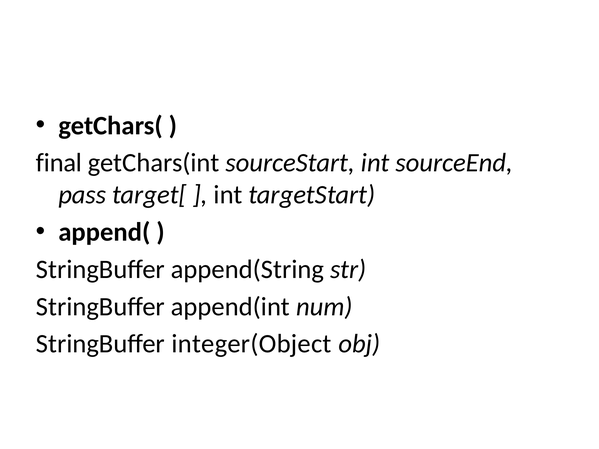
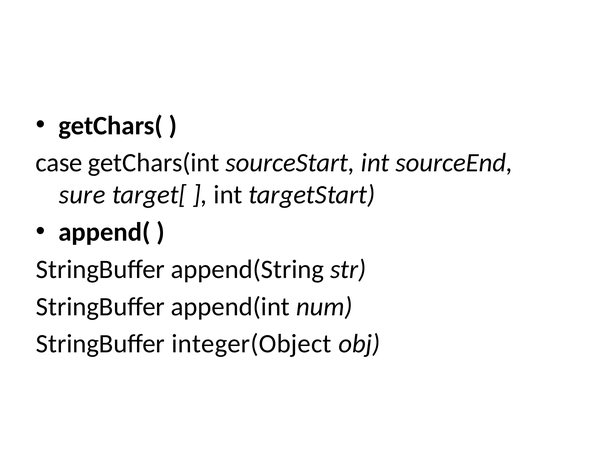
final: final -> case
pass: pass -> sure
